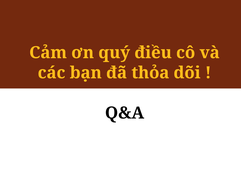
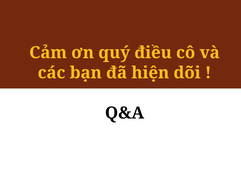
thỏa: thỏa -> hiện
